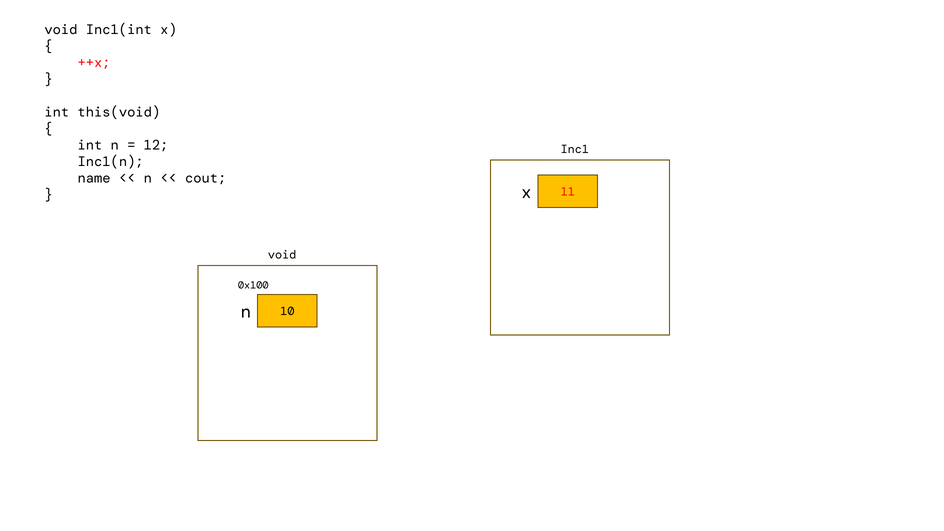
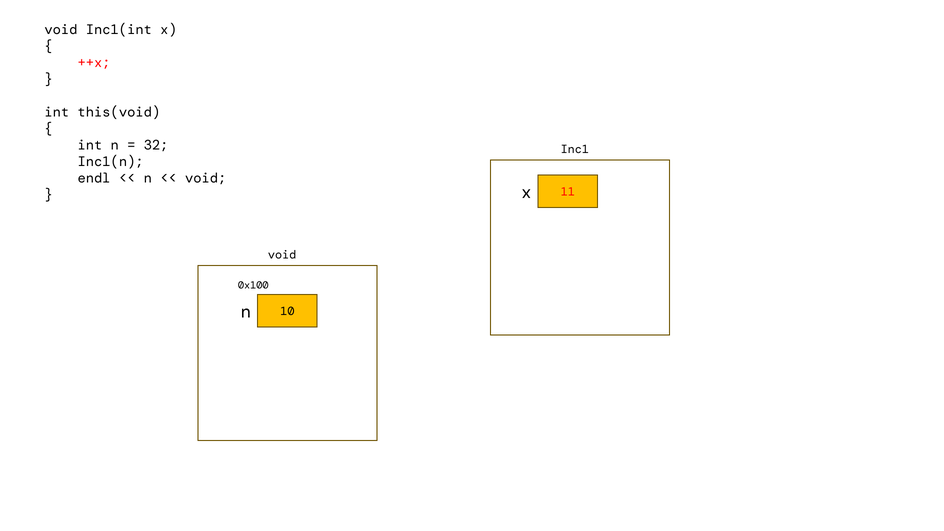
12: 12 -> 32
name: name -> endl
cout at (206, 178): cout -> void
